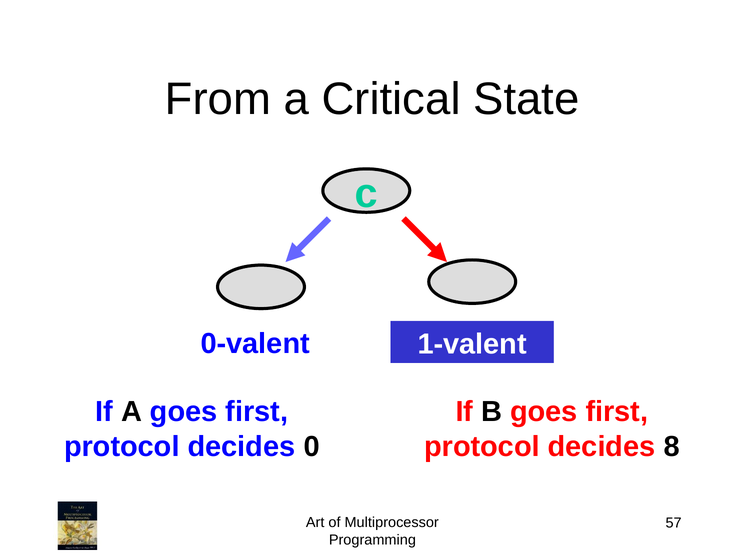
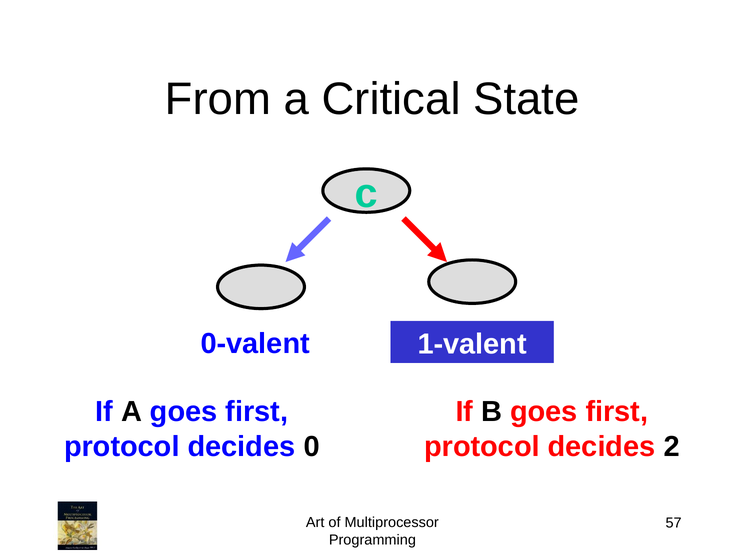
8: 8 -> 2
